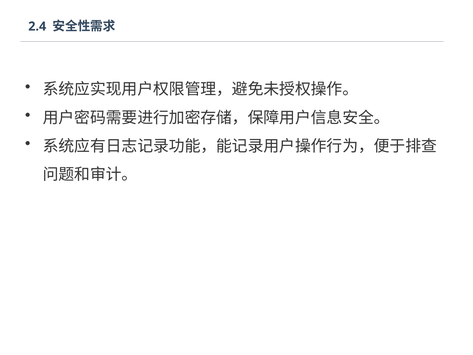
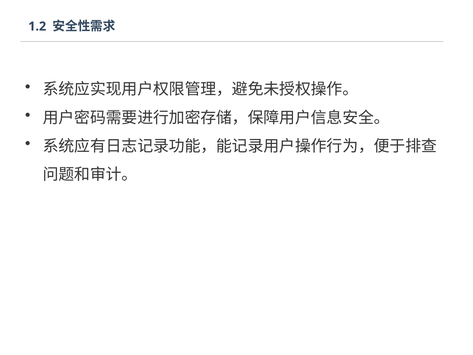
2.4: 2.4 -> 1.2
